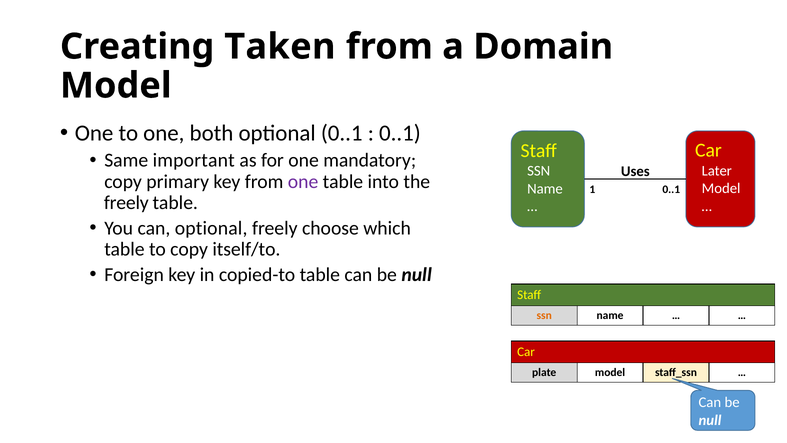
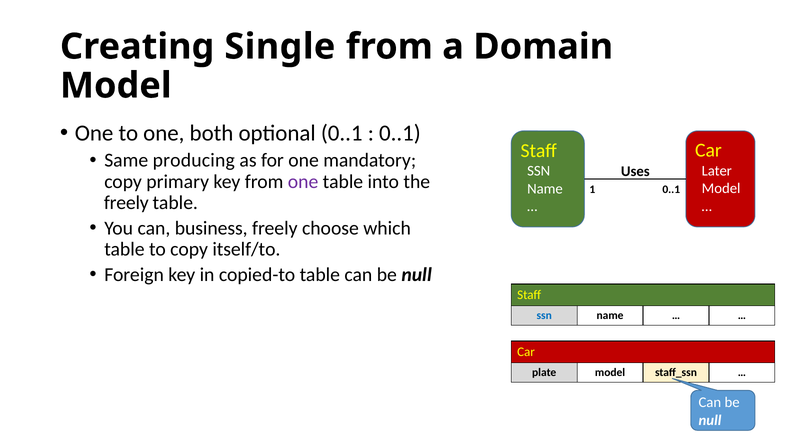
Taken: Taken -> Single
important: important -> producing
can optional: optional -> business
ssn at (544, 315) colour: orange -> blue
